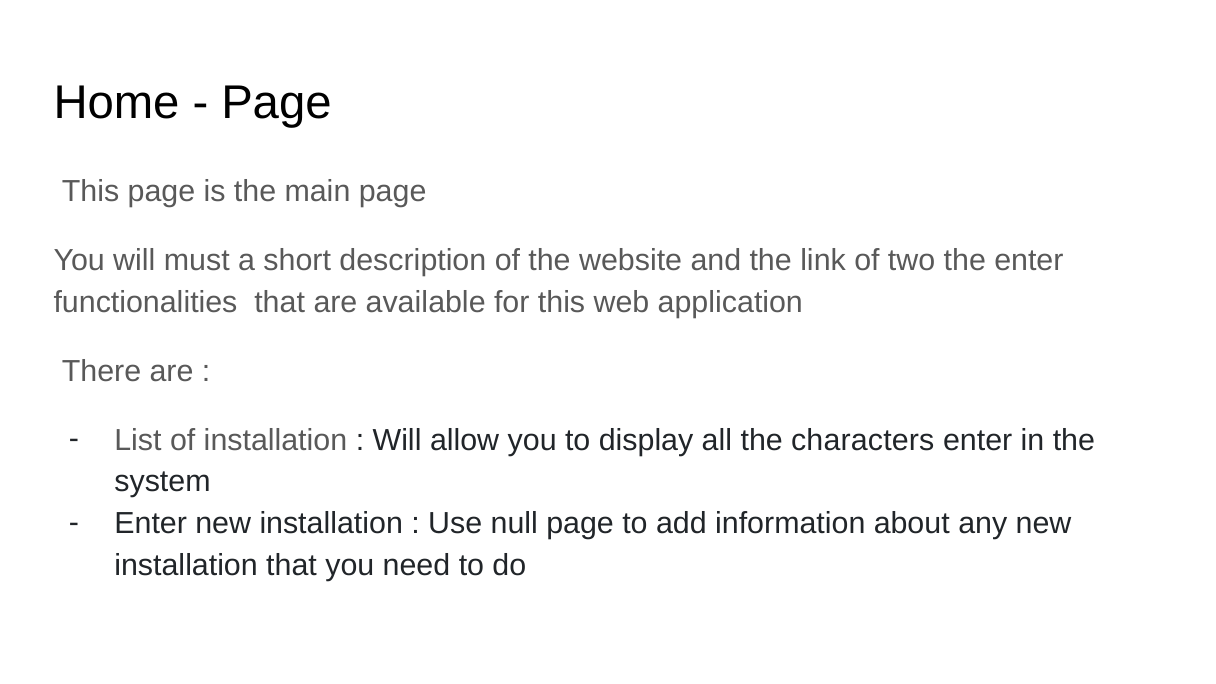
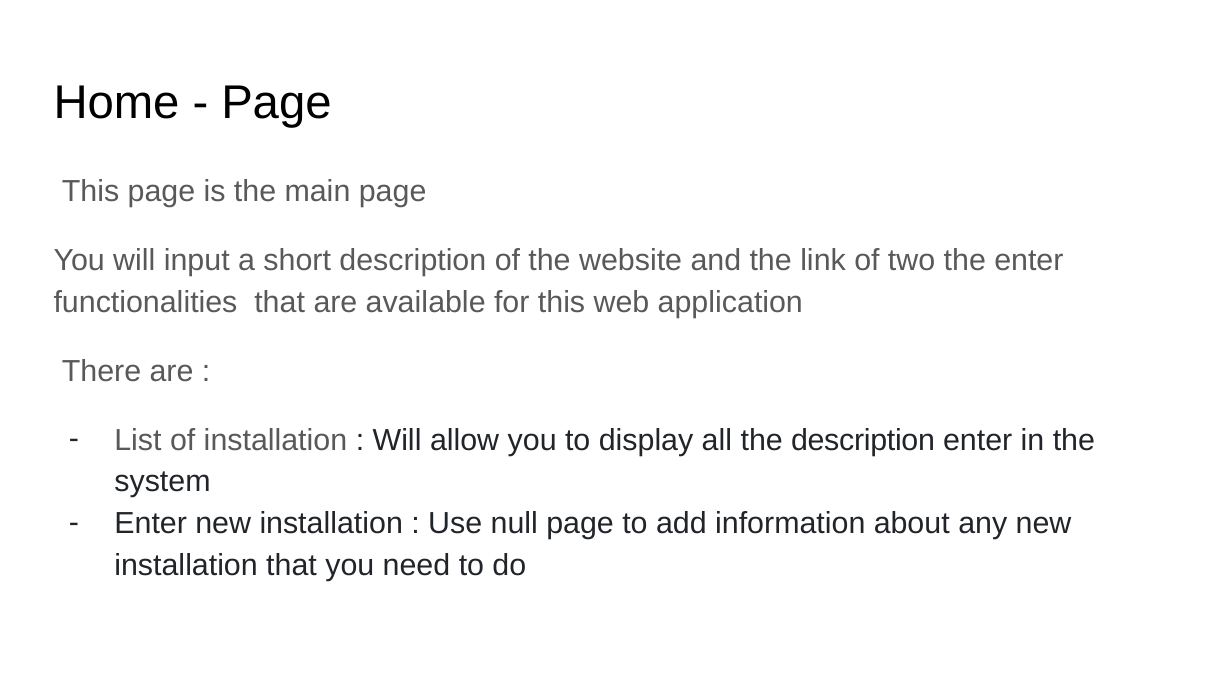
must: must -> input
the characters: characters -> description
